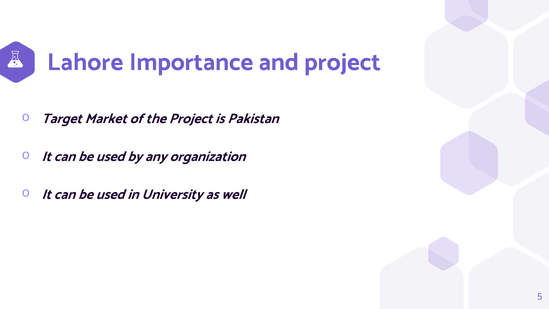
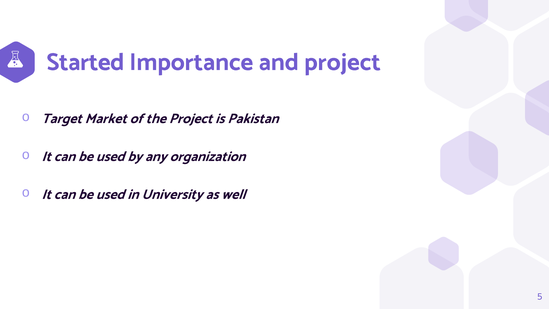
Lahore: Lahore -> Started
